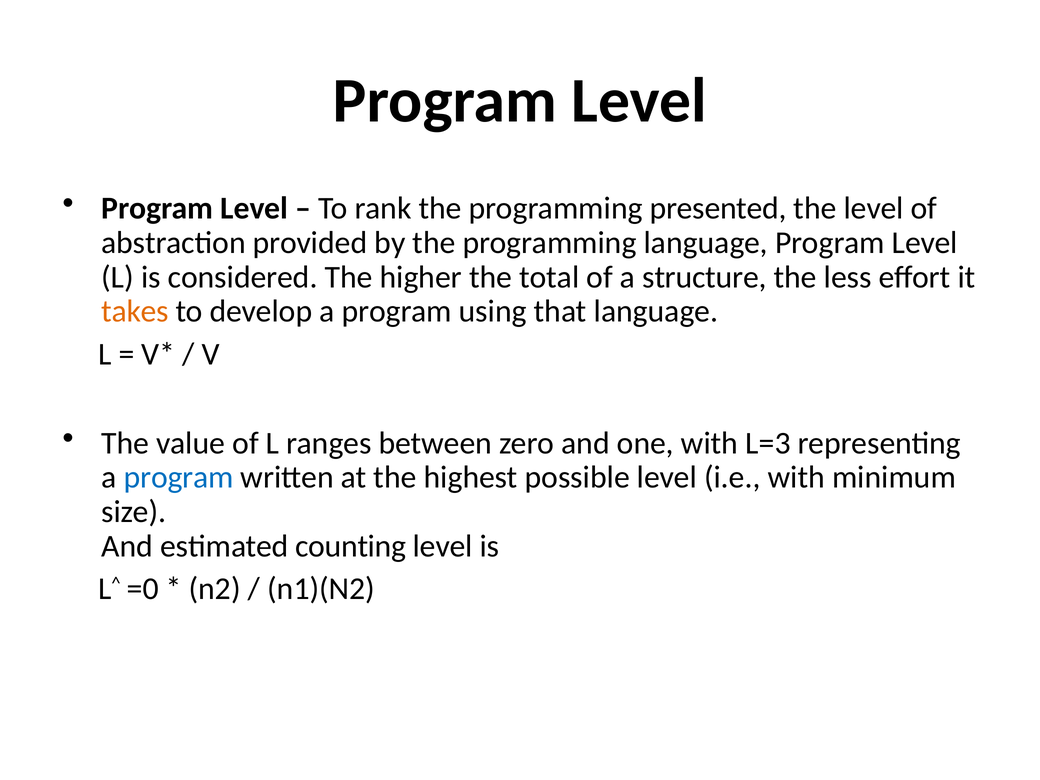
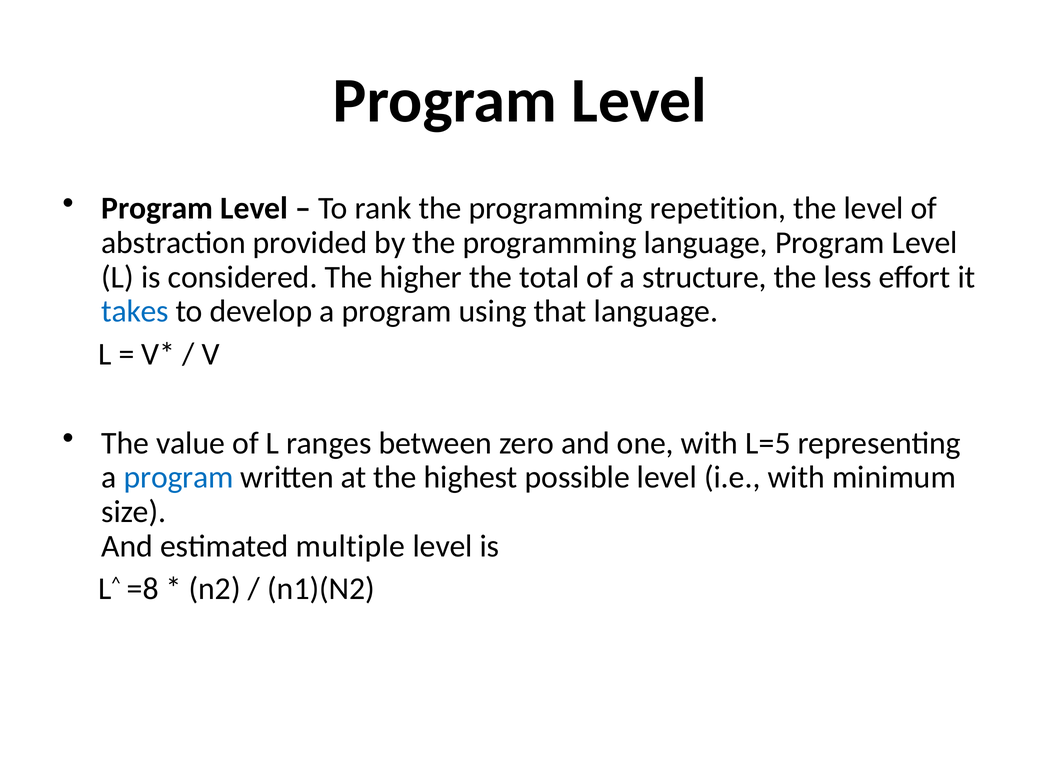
presented: presented -> repetition
takes colour: orange -> blue
L=3: L=3 -> L=5
counting: counting -> multiple
=0: =0 -> =8
